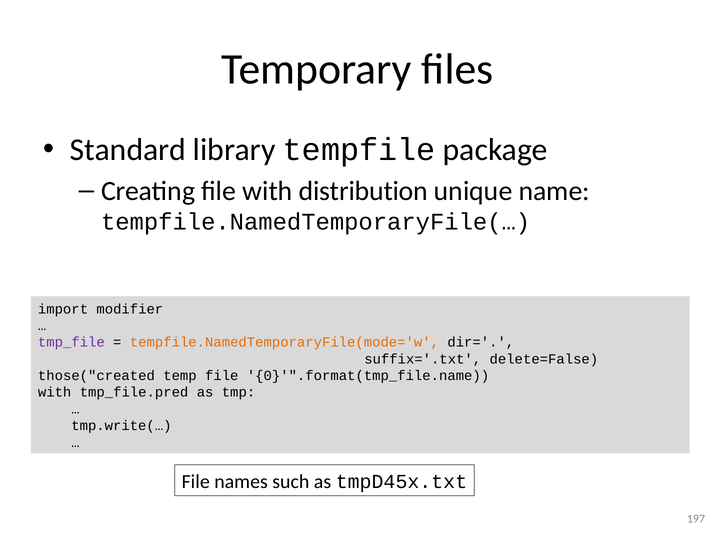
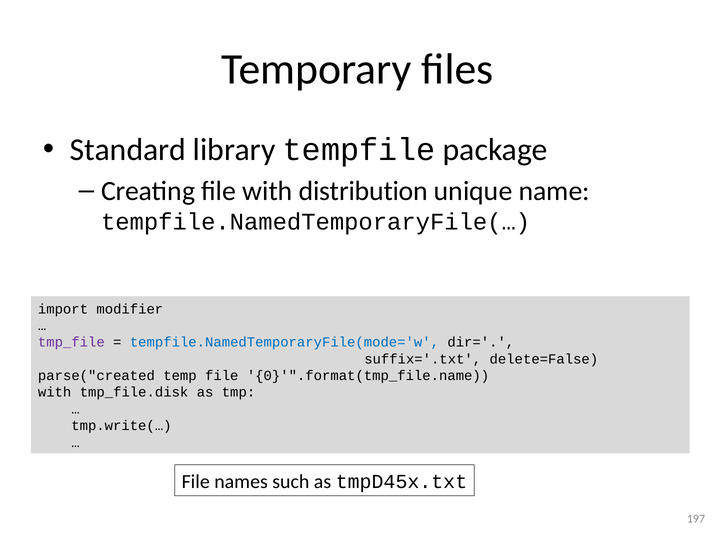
tempfile.NamedTemporaryFile(mode='w colour: orange -> blue
those("created: those("created -> parse("created
tmp_file.pred: tmp_file.pred -> tmp_file.disk
